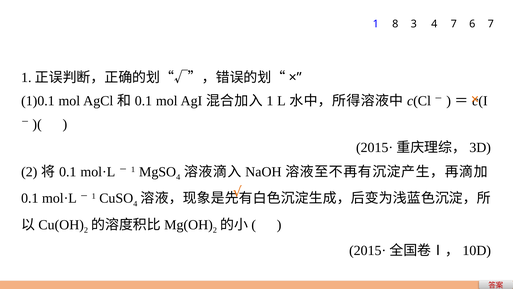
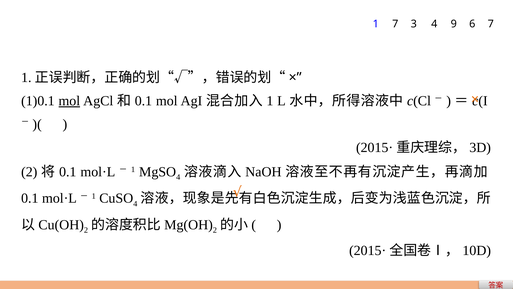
1 8: 8 -> 7
4 7: 7 -> 9
mol at (69, 101) underline: none -> present
